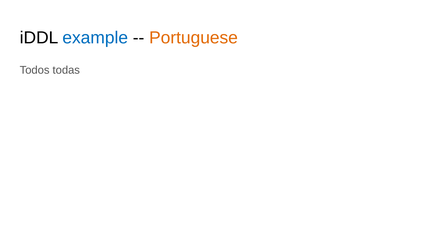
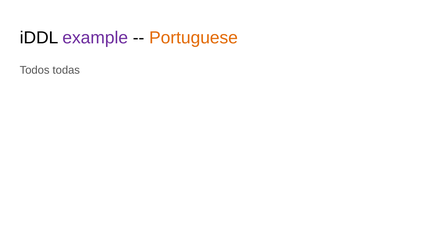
example colour: blue -> purple
